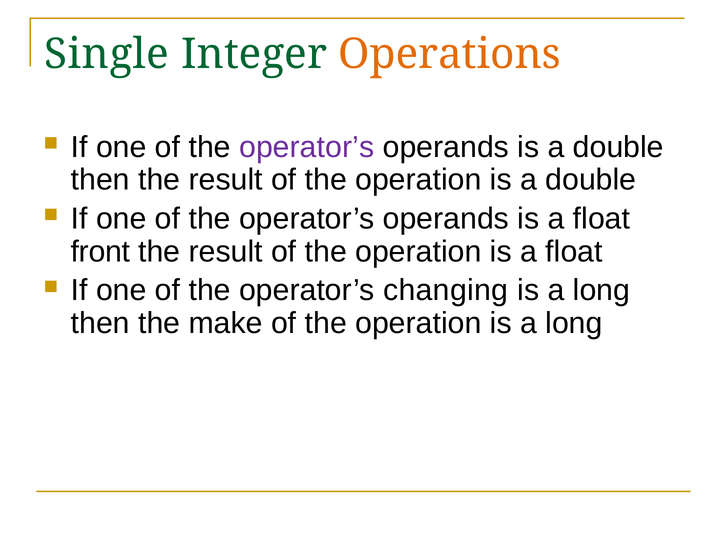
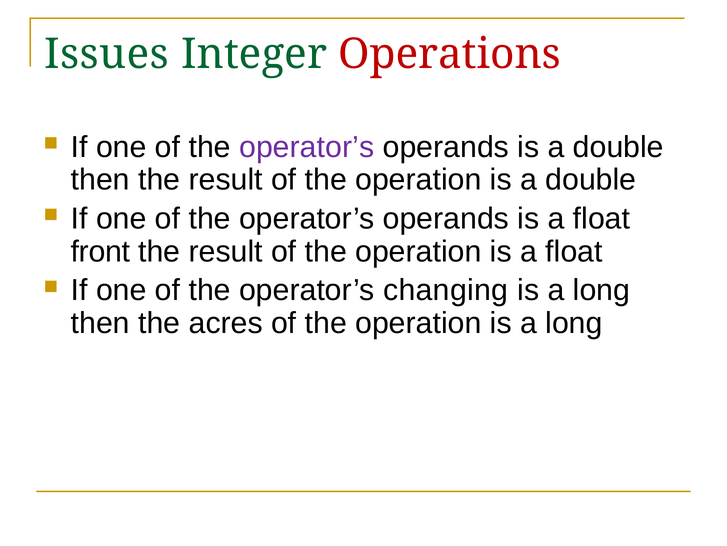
Single: Single -> Issues
Operations colour: orange -> red
make: make -> acres
